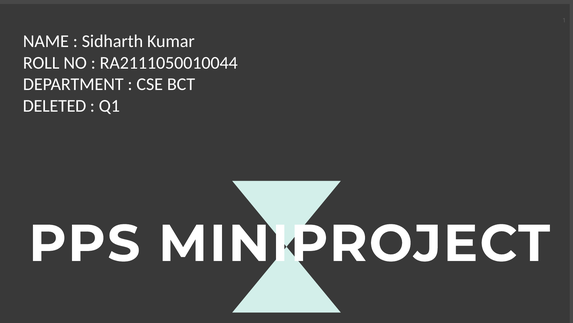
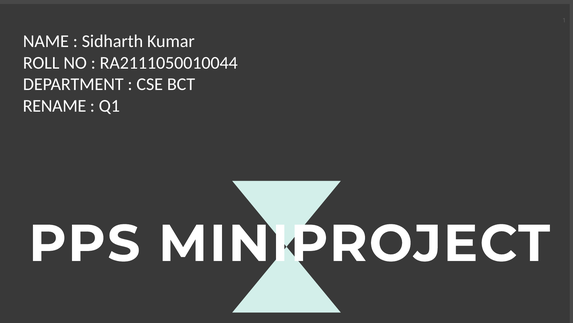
DELETED: DELETED -> RENAME
